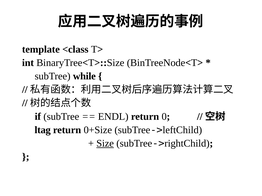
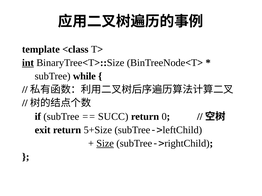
int underline: none -> present
ENDL: ENDL -> SUCC
ltag: ltag -> exit
0+Size: 0+Size -> 5+Size
